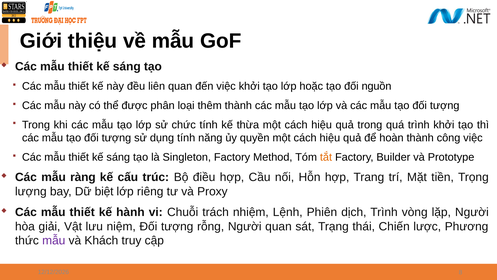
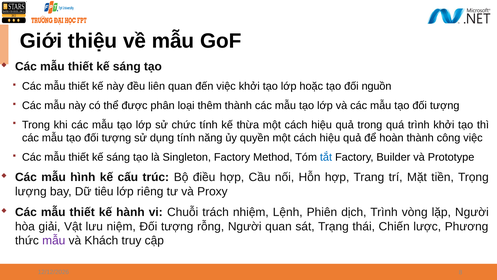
tắt colour: orange -> blue
ràng: ràng -> hình
biệt: biệt -> tiêu
